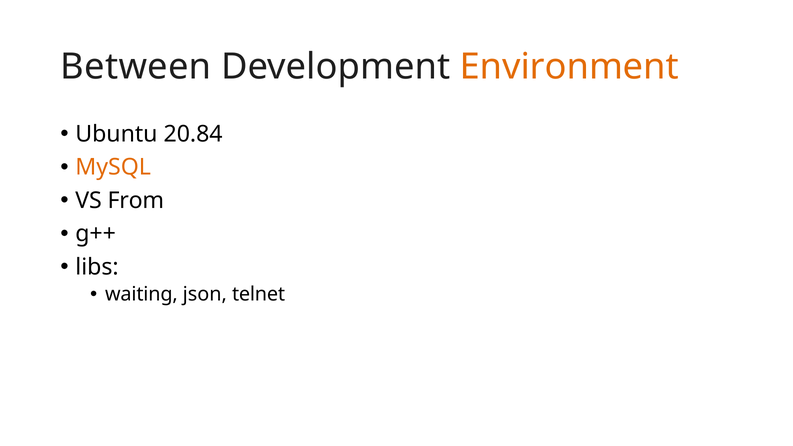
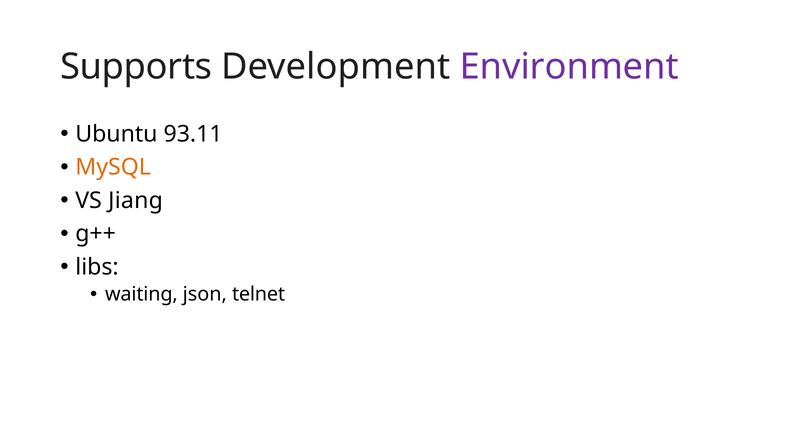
Between: Between -> Supports
Environment colour: orange -> purple
20.84: 20.84 -> 93.11
From: From -> Jiang
